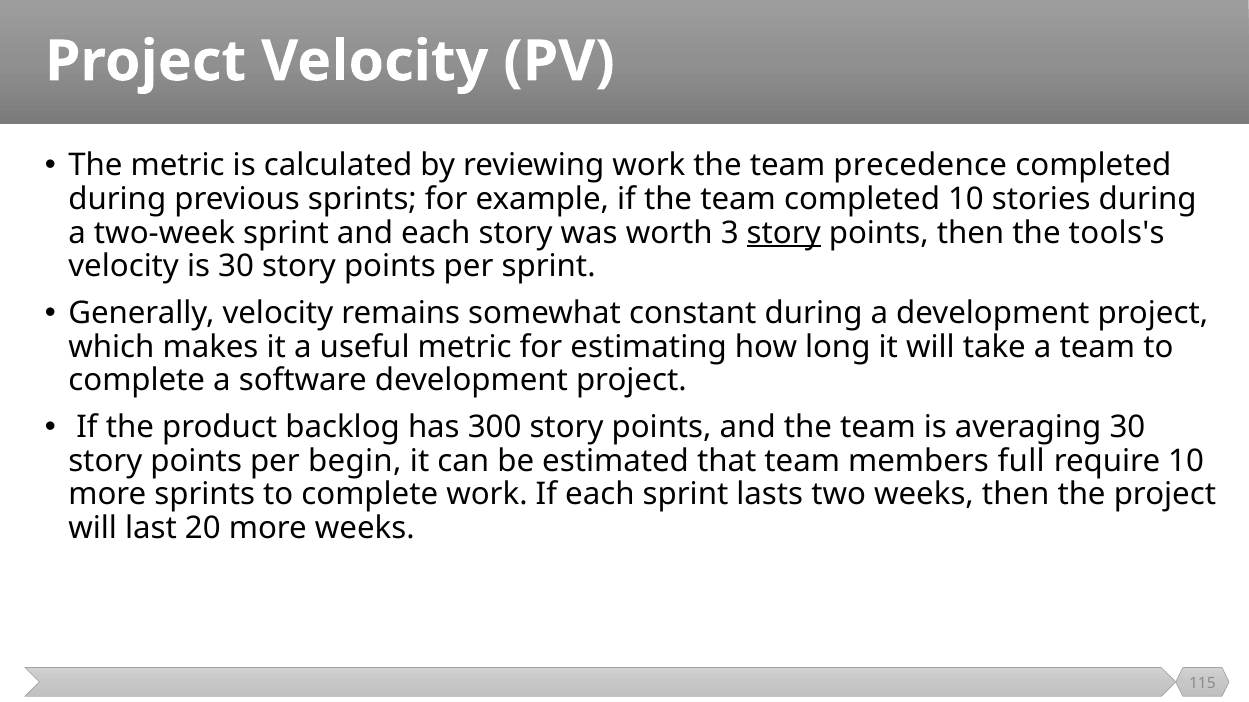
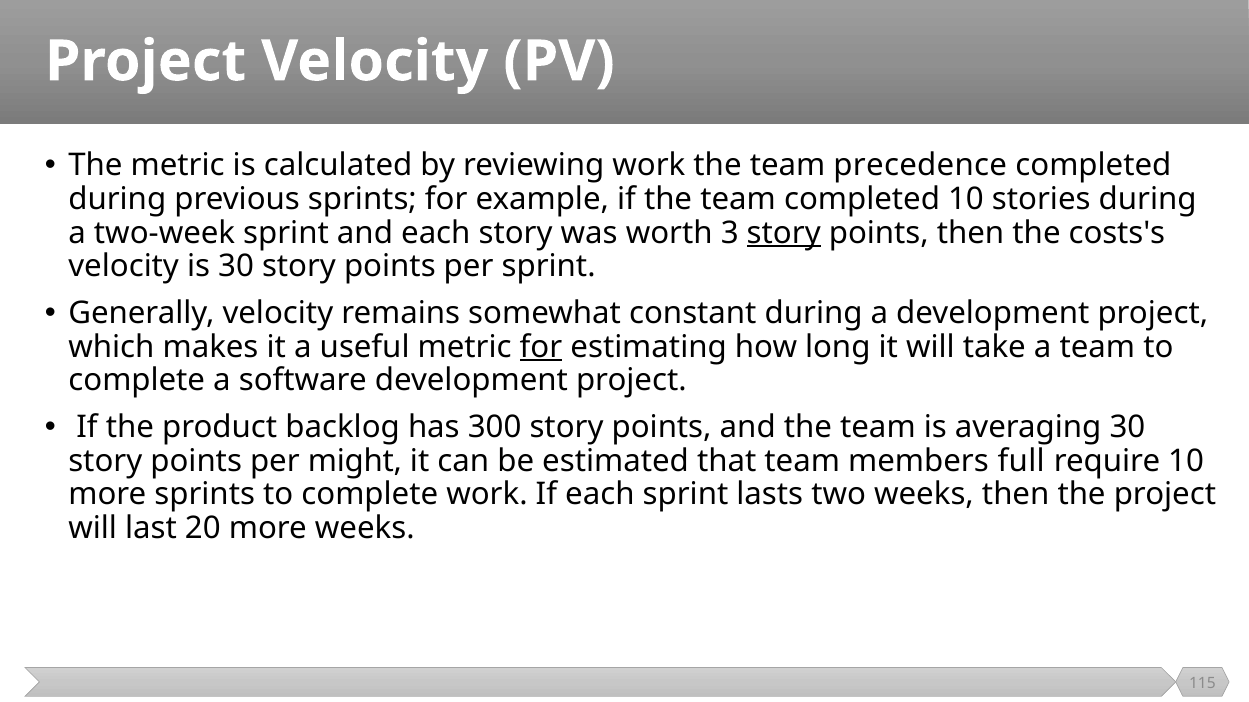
tools's: tools's -> costs's
for at (541, 347) underline: none -> present
begin: begin -> might
